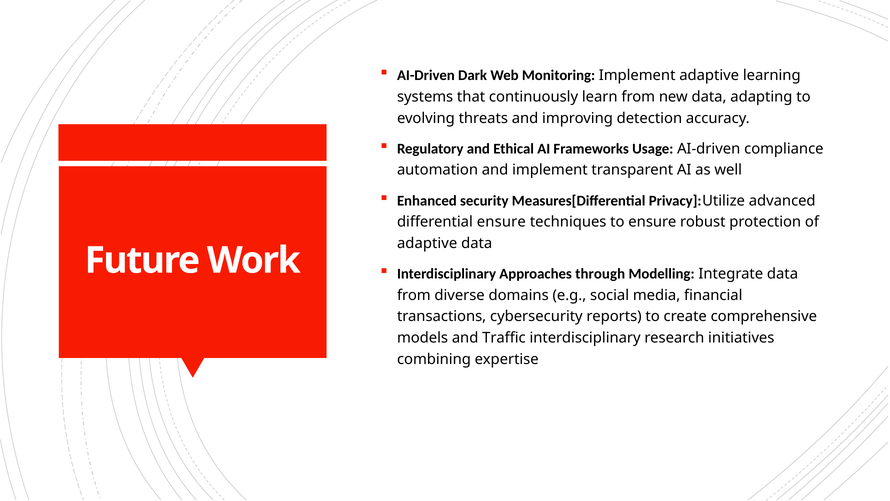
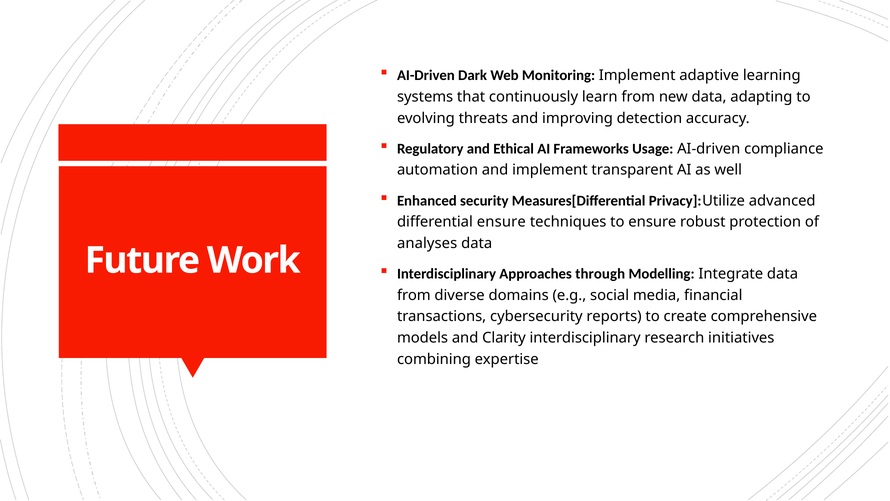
adaptive at (427, 243): adaptive -> analyses
Traffic: Traffic -> Clarity
